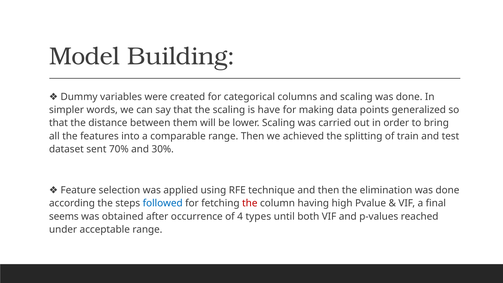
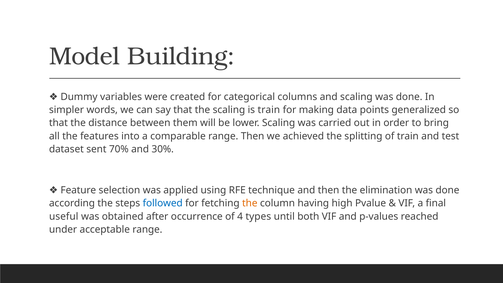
is have: have -> train
the at (250, 203) colour: red -> orange
seems: seems -> useful
